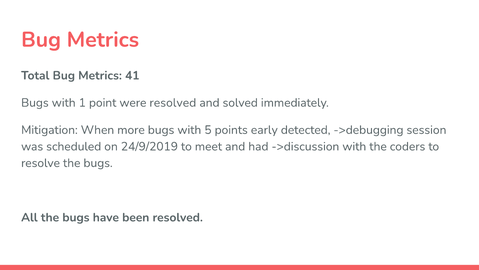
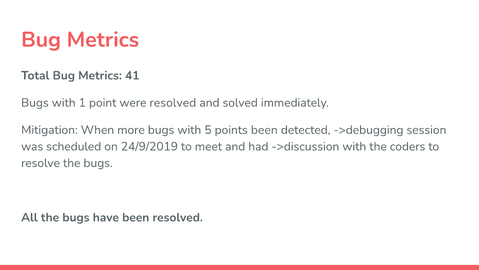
points early: early -> been
